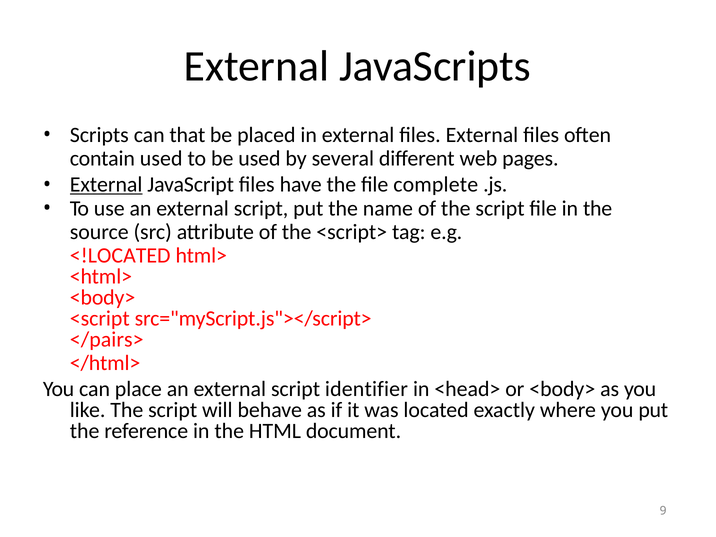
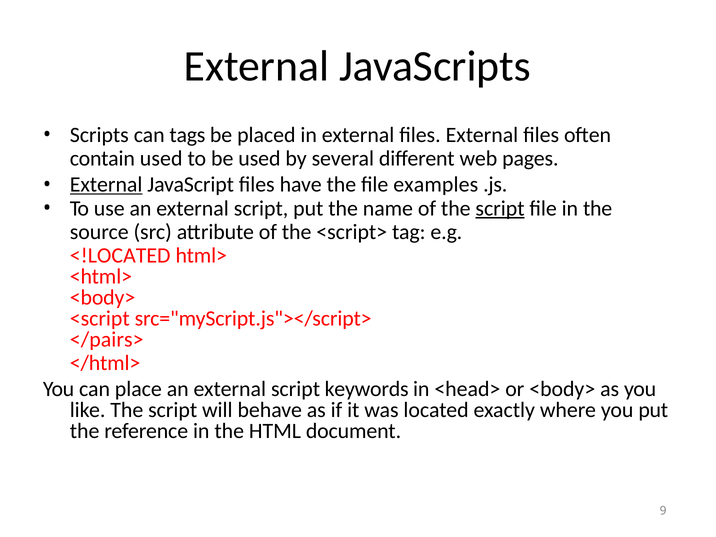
that: that -> tags
complete: complete -> examples
script at (500, 208) underline: none -> present
identifier: identifier -> keywords
